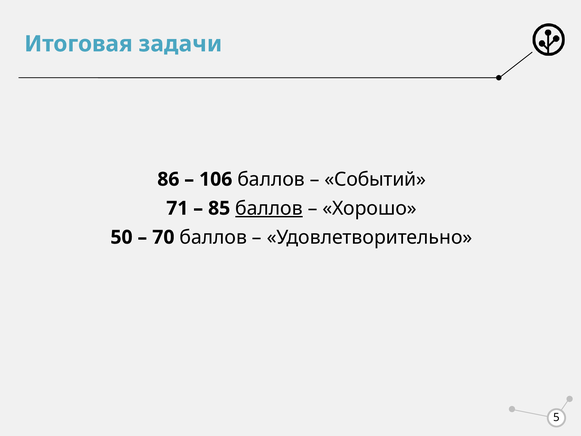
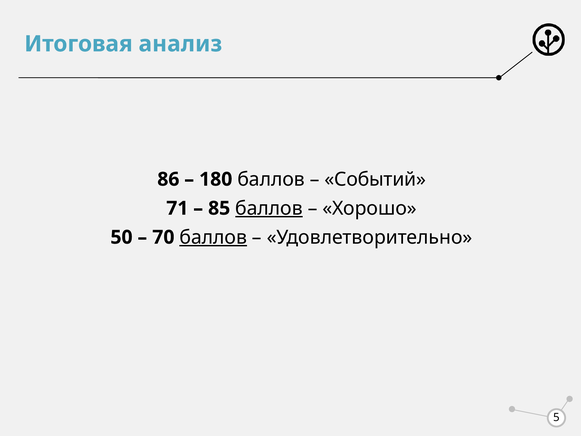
задачи: задачи -> анализ
106: 106 -> 180
баллов at (213, 237) underline: none -> present
